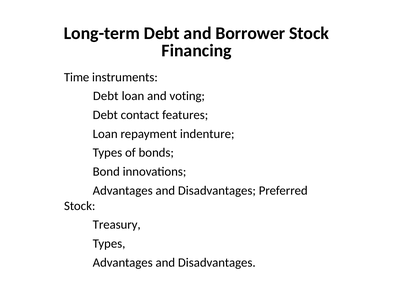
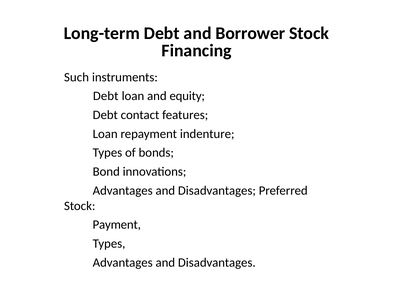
Time: Time -> Such
voting: voting -> equity
Treasury: Treasury -> Payment
